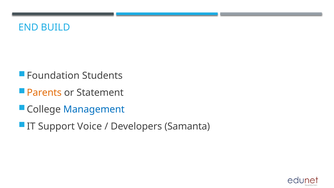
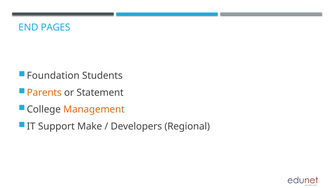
BUILD: BUILD -> PAGES
Management colour: blue -> orange
Voice: Voice -> Make
Samanta: Samanta -> Regional
